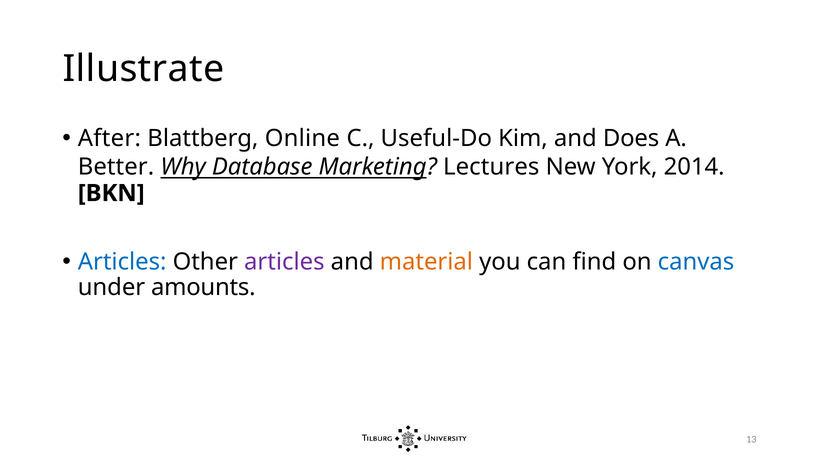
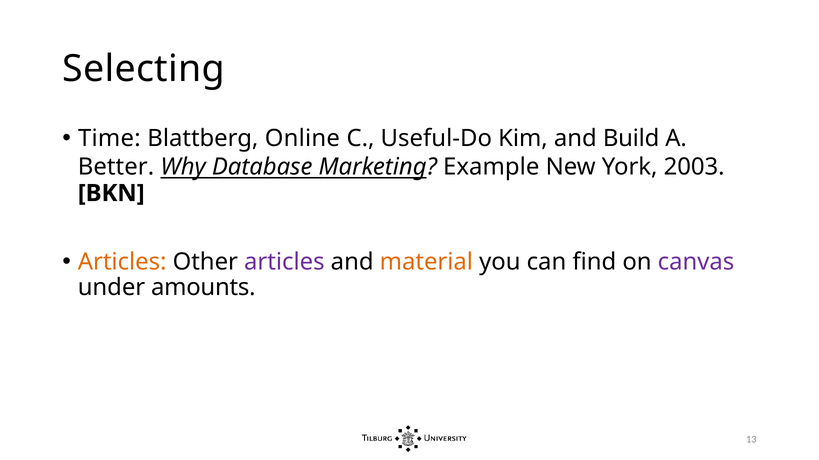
Illustrate: Illustrate -> Selecting
After: After -> Time
Does: Does -> Build
Lectures: Lectures -> Example
2014: 2014 -> 2003
Articles at (122, 262) colour: blue -> orange
canvas colour: blue -> purple
